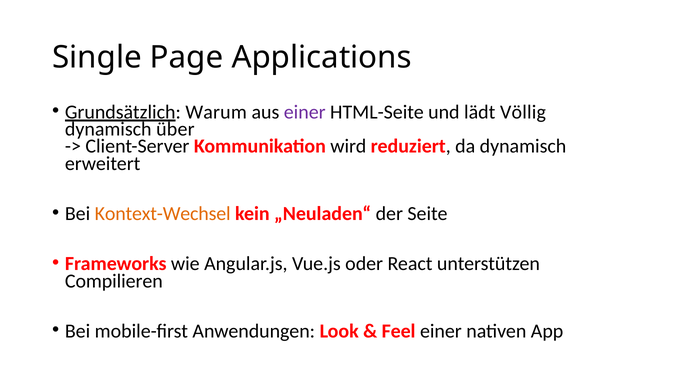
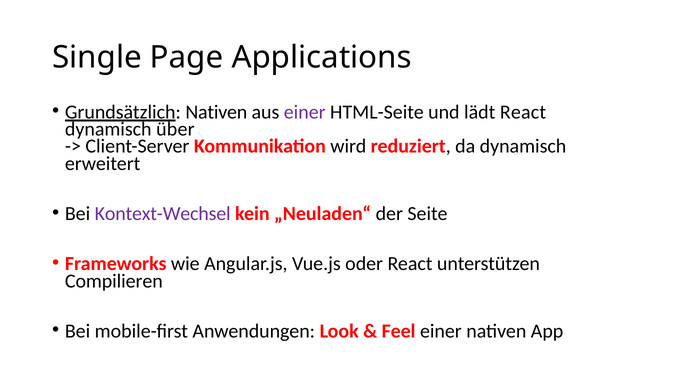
Grundsätzlich Warum: Warum -> Nativen
lädt Völlig: Völlig -> React
Kontext-Wechsel colour: orange -> purple
